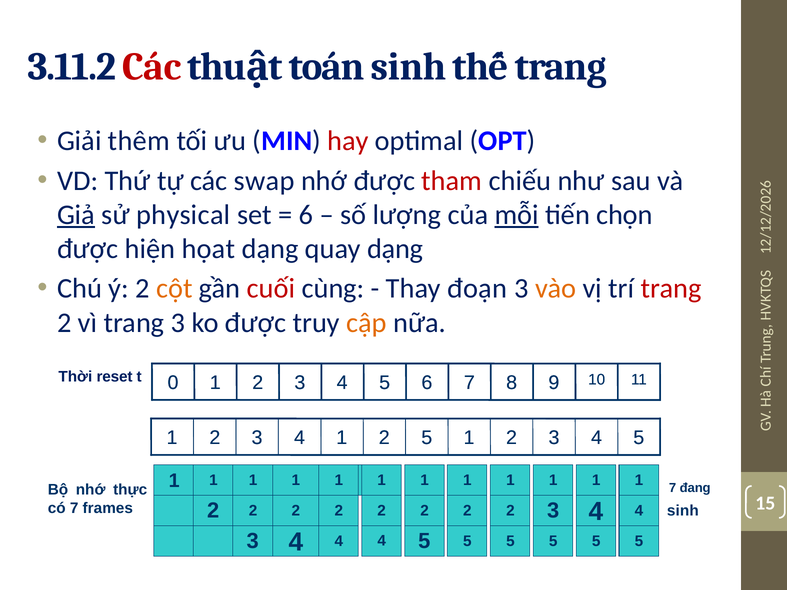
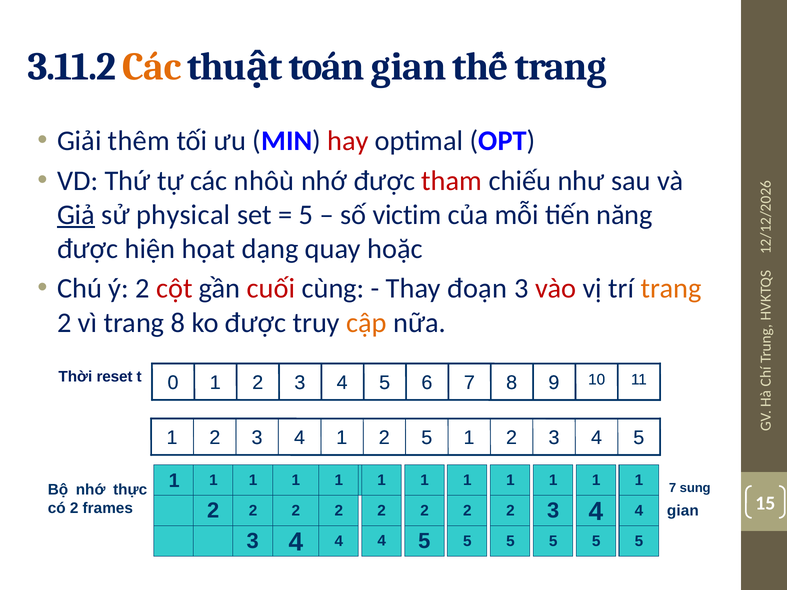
Các at (152, 67) colour: red -> orange
toán sinh: sinh -> gian
swap: swap -> nhôù
6 at (306, 215): 6 -> 5
lượng: lượng -> victim
mỗi underline: present -> none
chọn: chọn -> năng
quay dạng: dạng -> hoặc
cột colour: orange -> red
vào colour: orange -> red
trang at (671, 289) colour: red -> orange
trang 3: 3 -> 8
đang: đang -> sung
có 7: 7 -> 2
frames sinh: sinh -> gian
